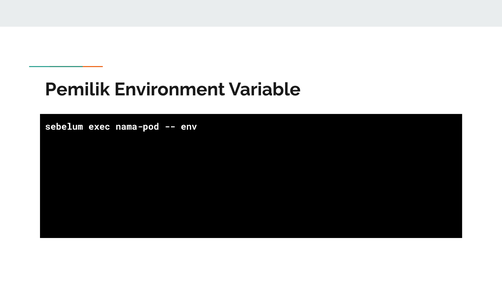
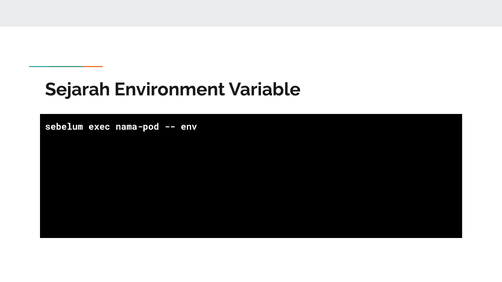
Pemilik: Pemilik -> Sejarah
